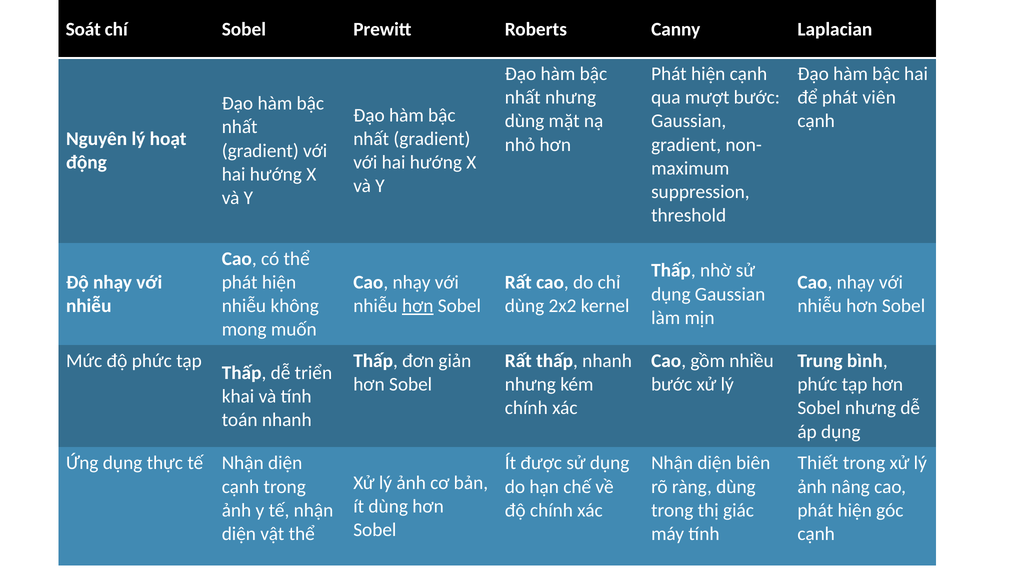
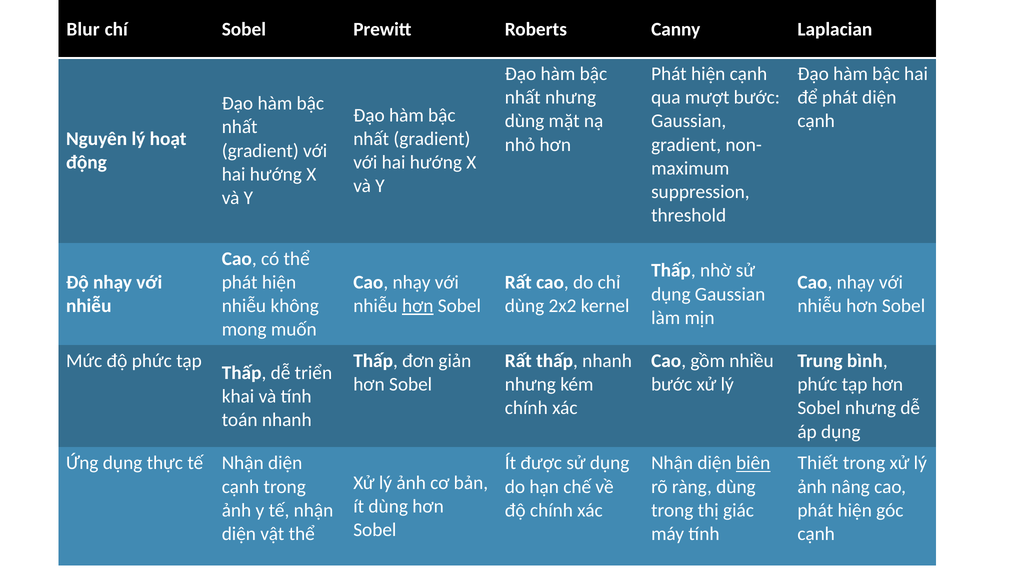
Soát: Soát -> Blur
phát viên: viên -> diện
biên underline: none -> present
